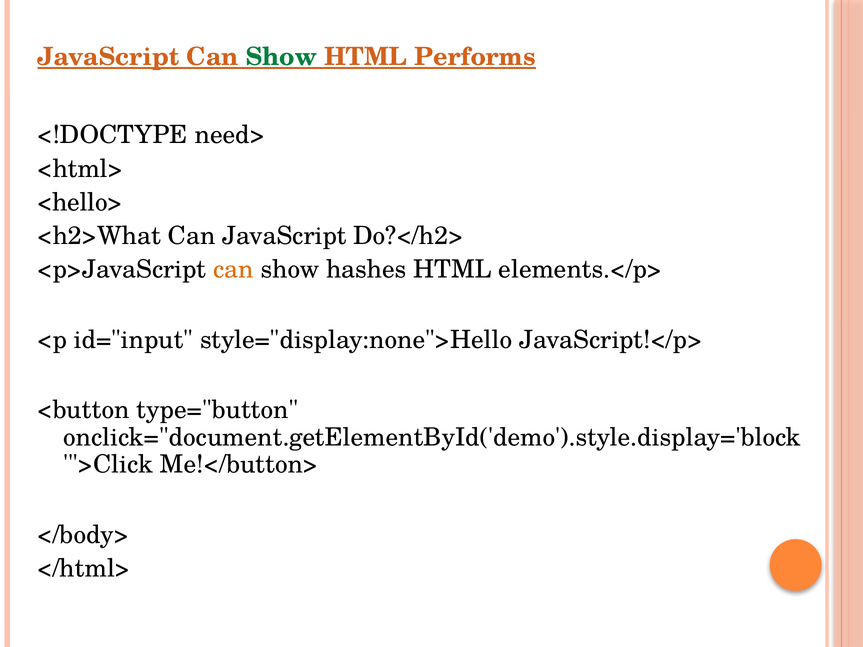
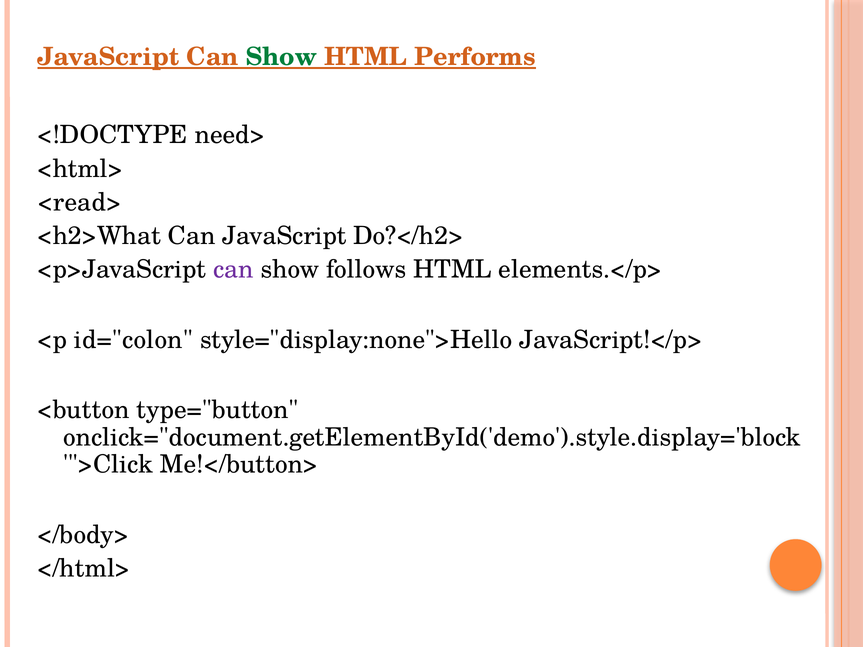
<hello>: <hello> -> <read>
can at (233, 270) colour: orange -> purple
hashes: hashes -> follows
id="input: id="input -> id="colon
